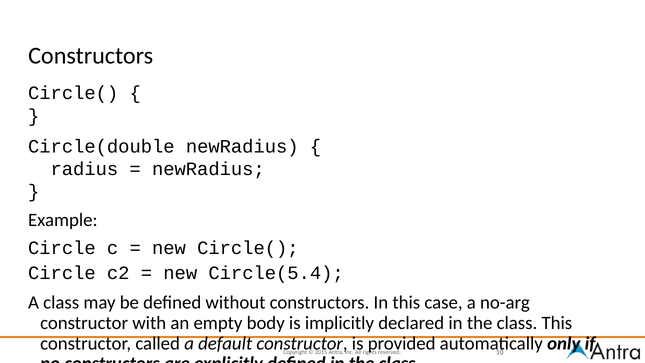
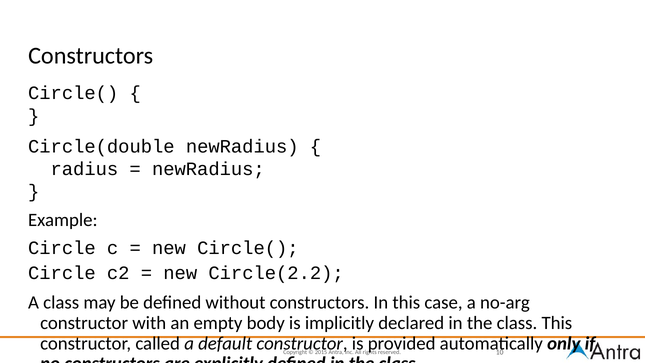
Circle(5.4: Circle(5.4 -> Circle(2.2
